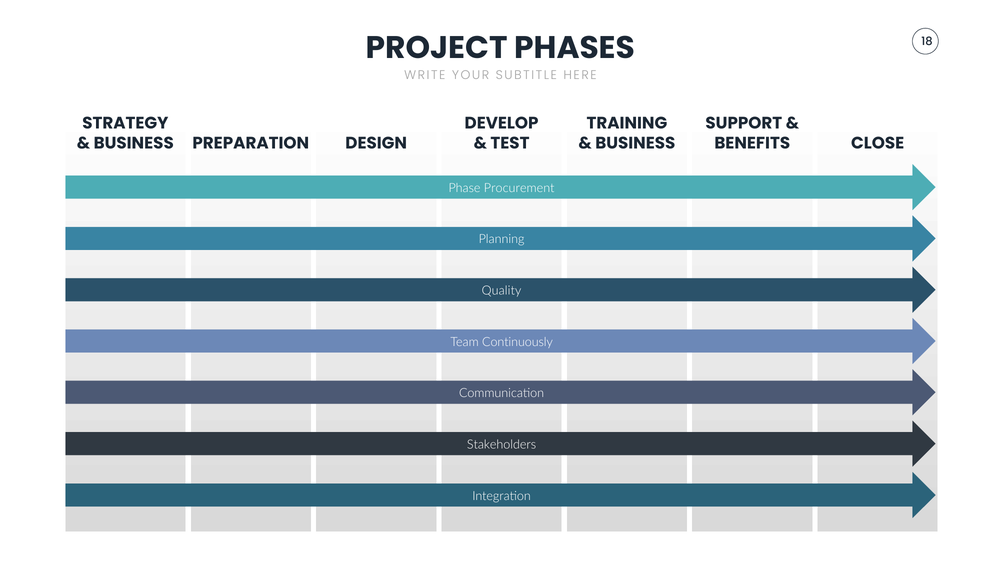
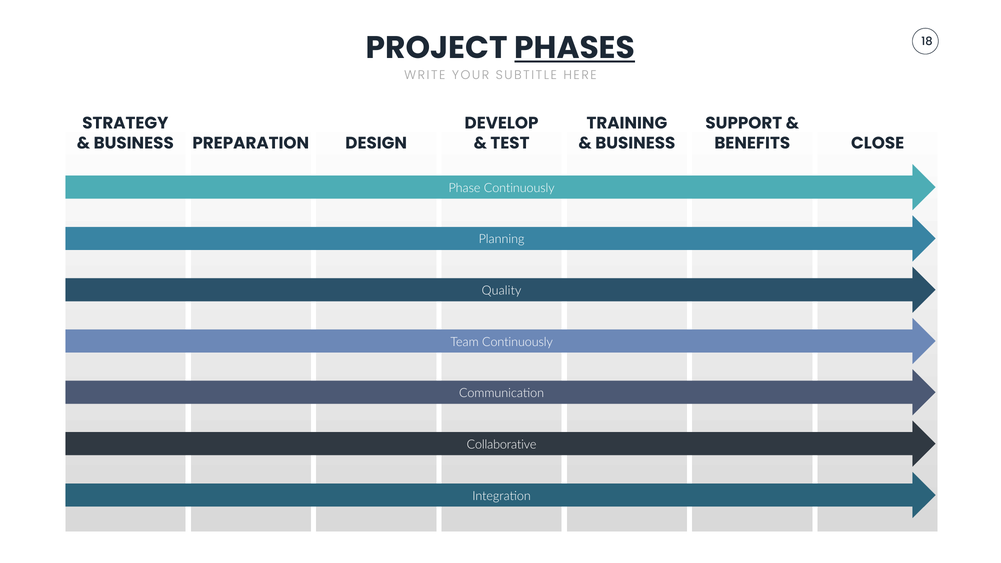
PHASES underline: none -> present
Phase Procurement: Procurement -> Continuously
Stakeholders: Stakeholders -> Collaborative
